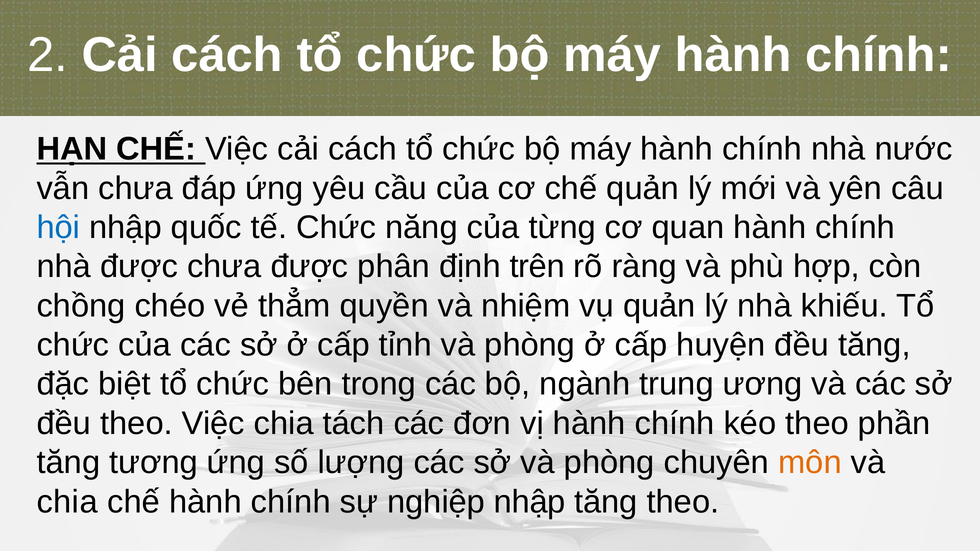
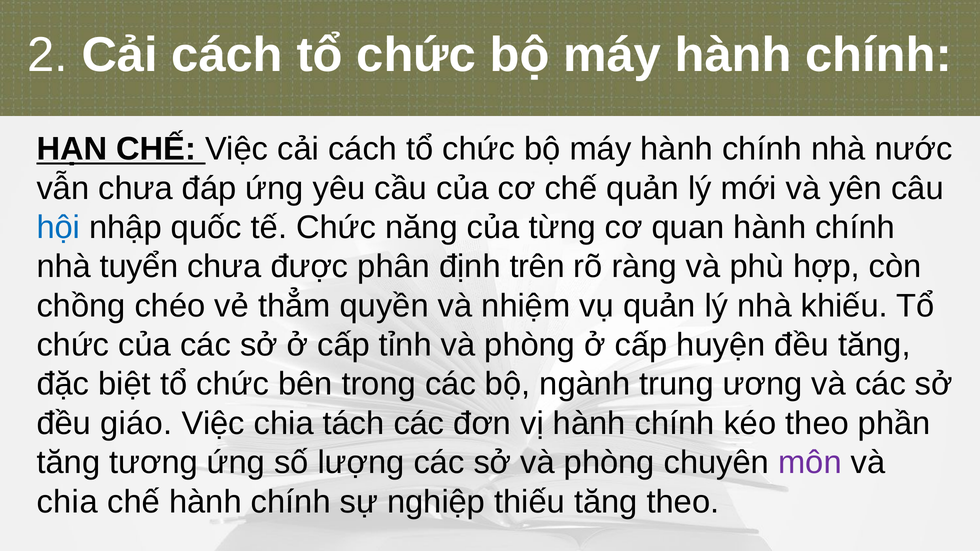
nhà được: được -> tuyển
đều theo: theo -> giáo
môn colour: orange -> purple
nghiệp nhập: nhập -> thiếu
